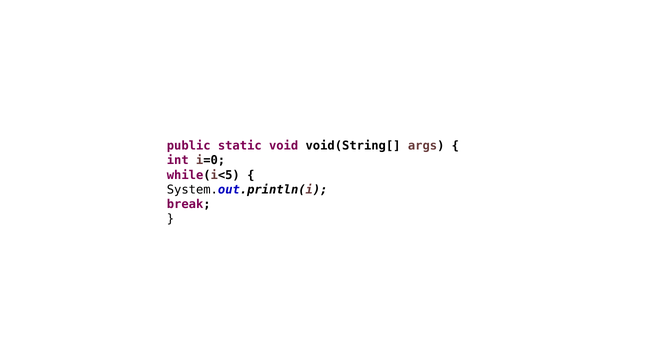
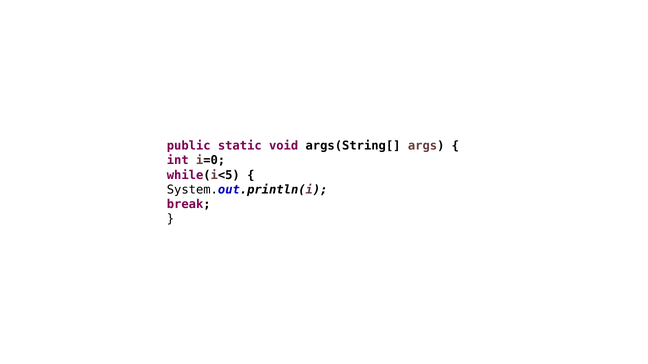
void(String[: void(String[ -> args(String[
